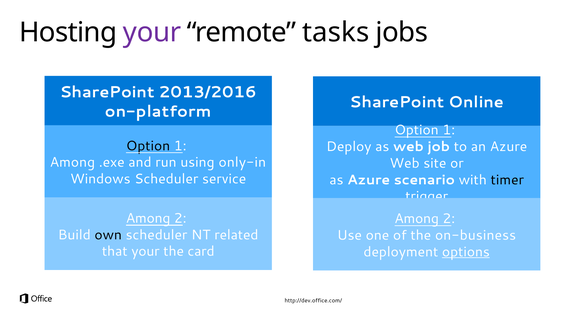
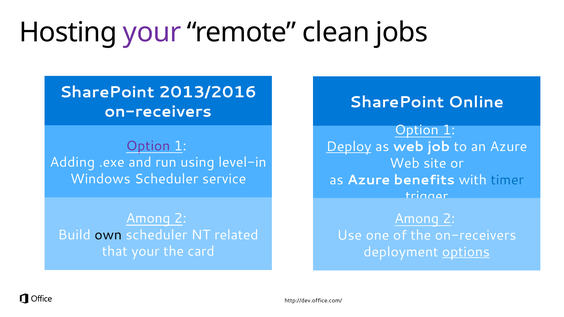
tasks: tasks -> clean
on-platform at (158, 112): on-platform -> on-receivers
Option at (148, 146) colour: black -> purple
Deploy underline: none -> present
Among at (72, 162): Among -> Adding
only-in: only-in -> level-in
scenario: scenario -> benefits
timer colour: black -> blue
the on-business: on-business -> on-receivers
